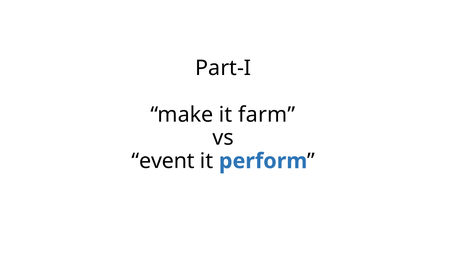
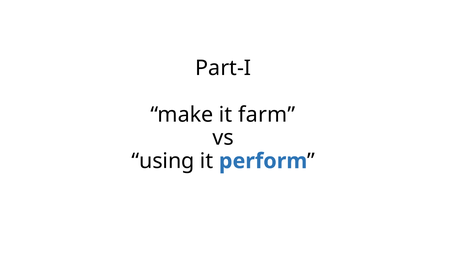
event: event -> using
